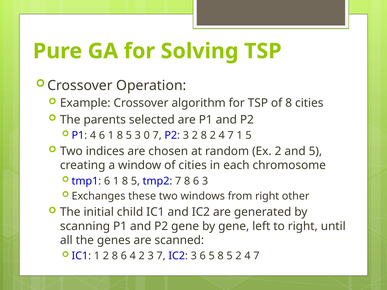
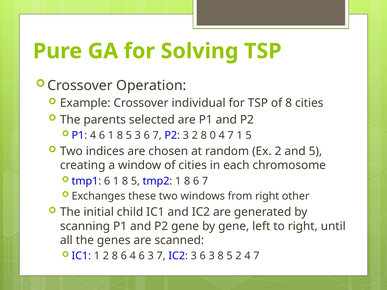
algorithm: algorithm -> individual
5 3 0: 0 -> 6
8 2: 2 -> 0
tmp2 7: 7 -> 1
8 6 3: 3 -> 7
6 4 2: 2 -> 6
3 6 5: 5 -> 3
